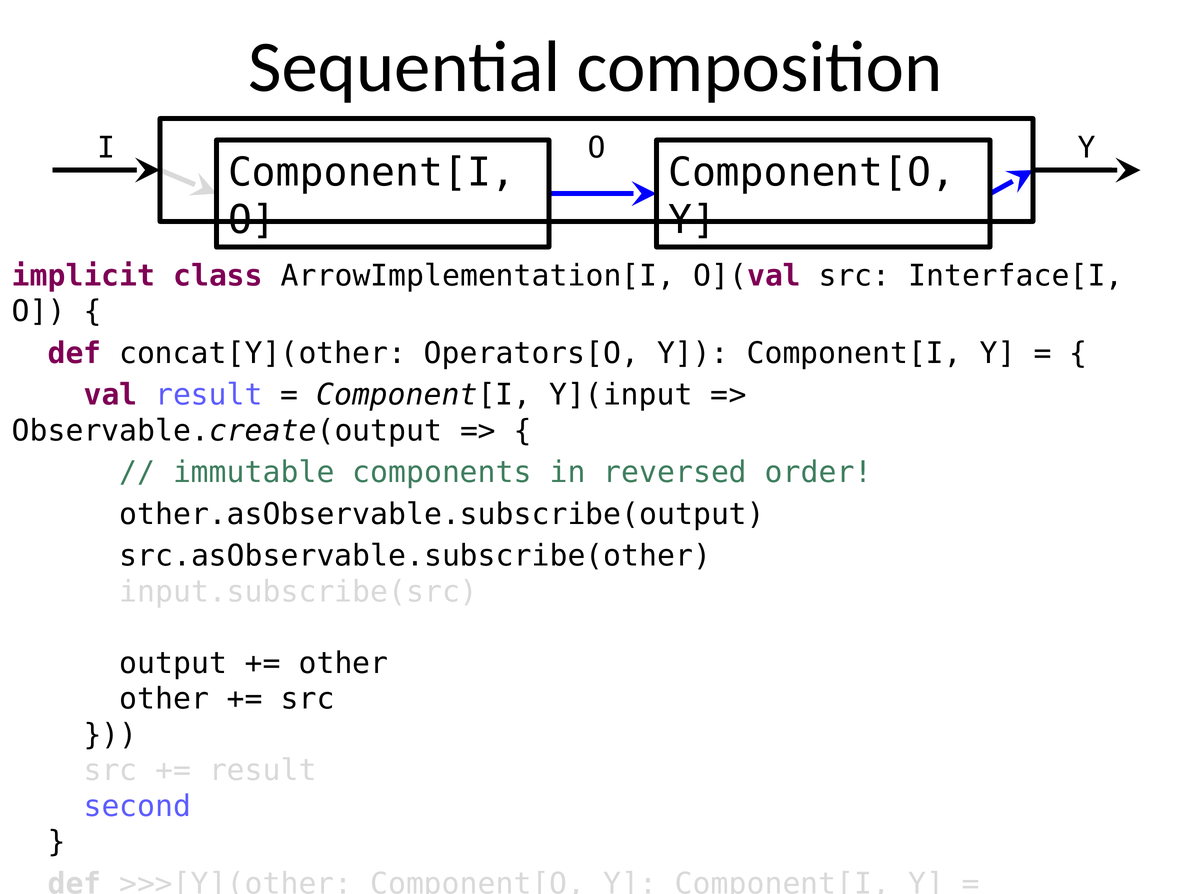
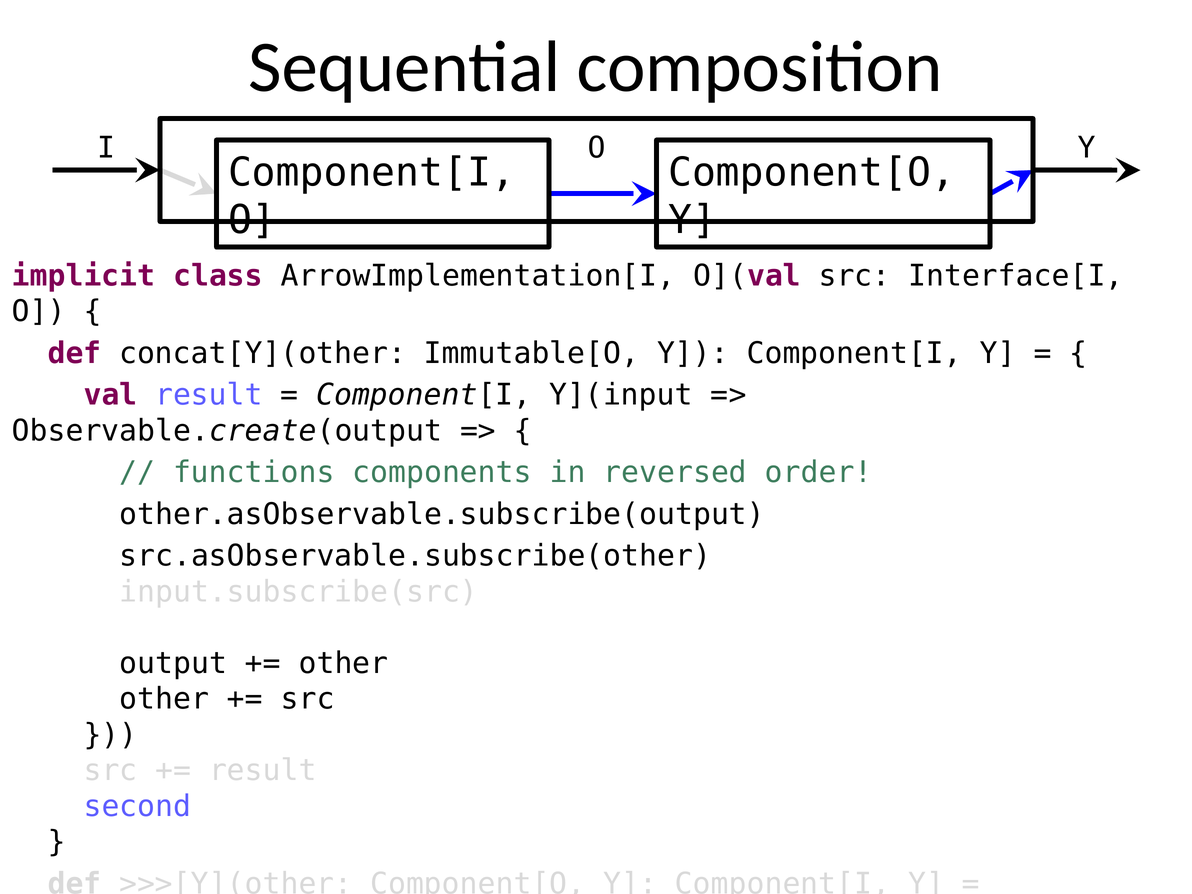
Operators[O: Operators[O -> Immutable[O
immutable: immutable -> functions
